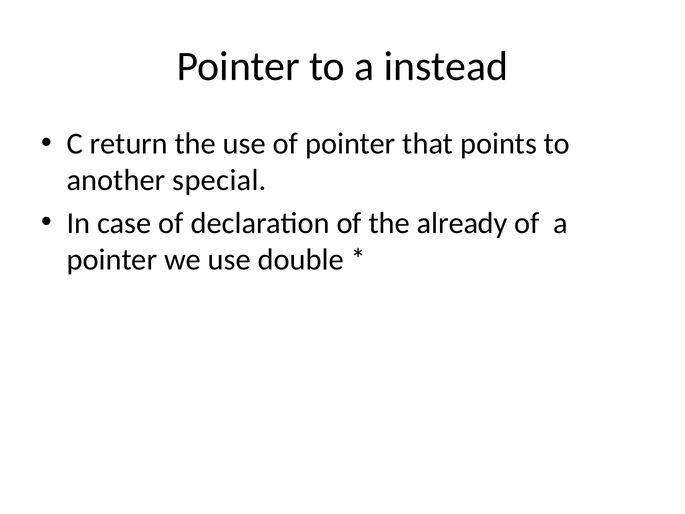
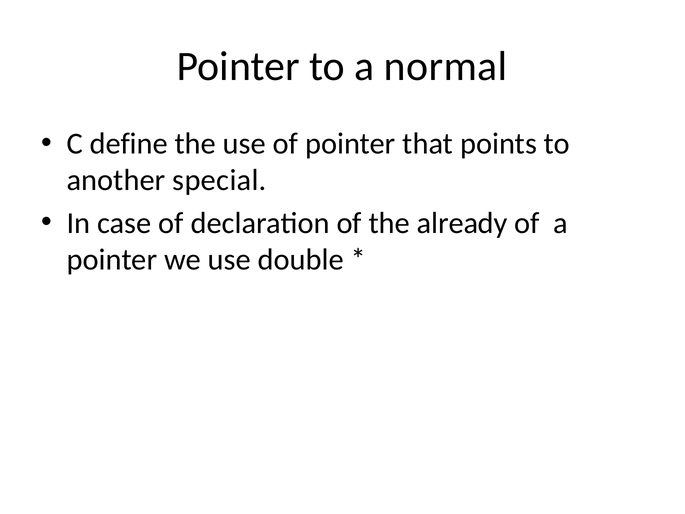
instead: instead -> normal
return: return -> define
